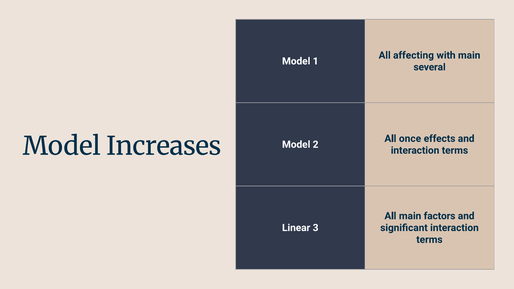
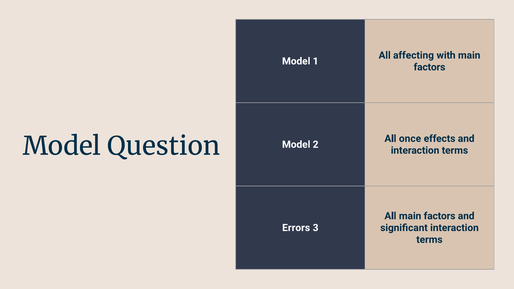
several at (430, 67): several -> factors
Increases: Increases -> Question
Linear: Linear -> Errors
